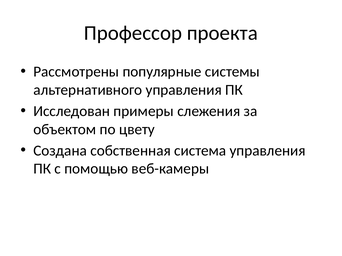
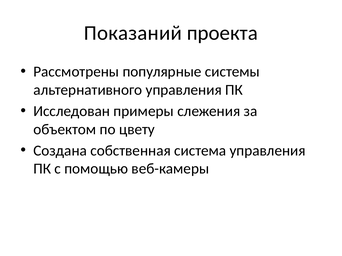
Профессор: Профессор -> Показаний
